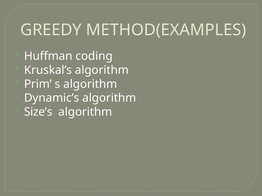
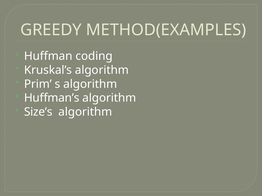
Dynamic’s: Dynamic’s -> Huffman’s
